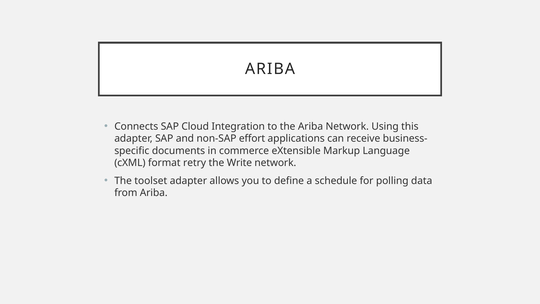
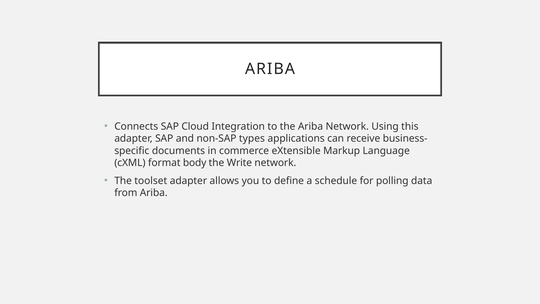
effort: effort -> types
retry: retry -> body
